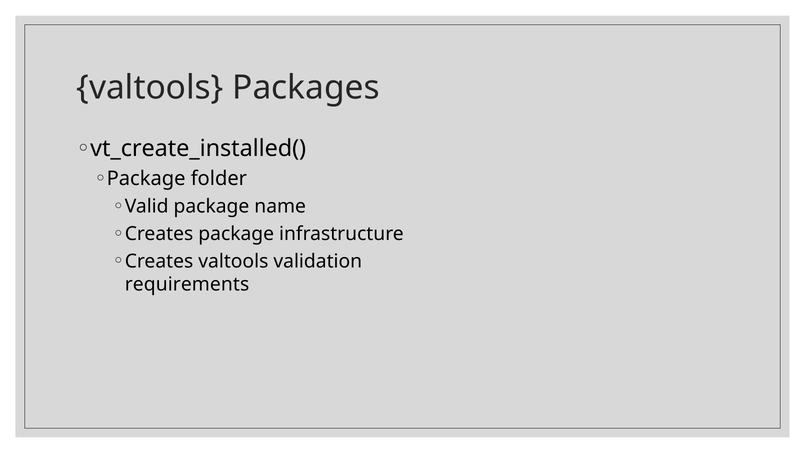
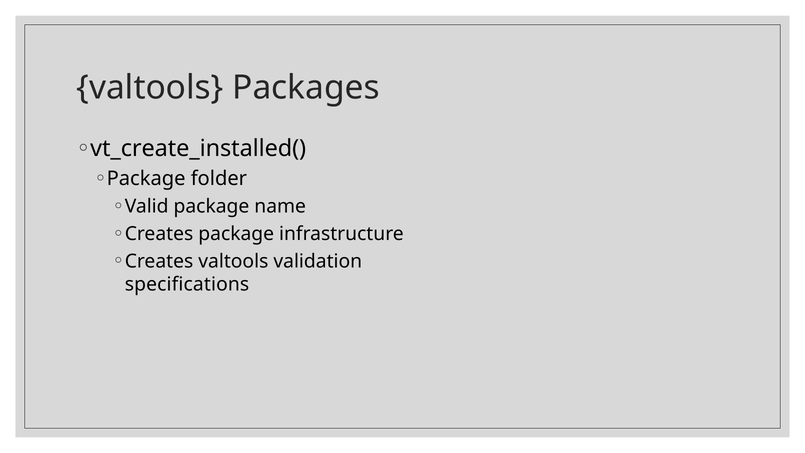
requirements: requirements -> specifications
